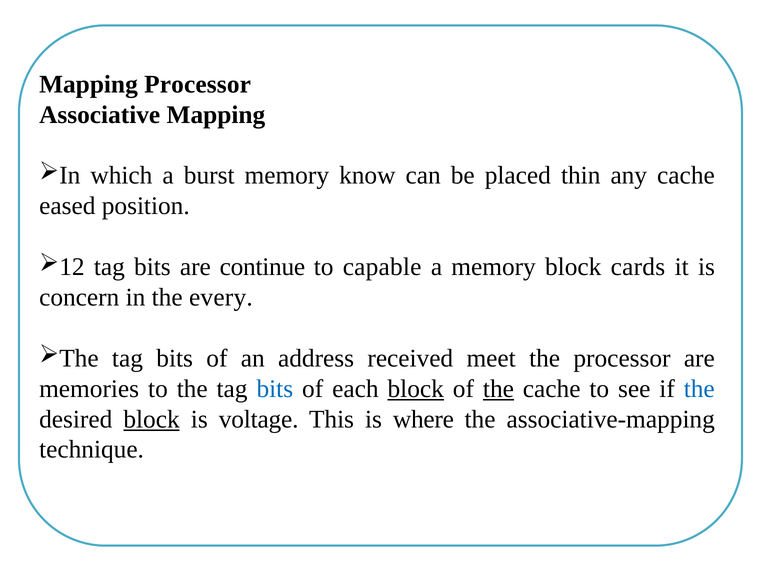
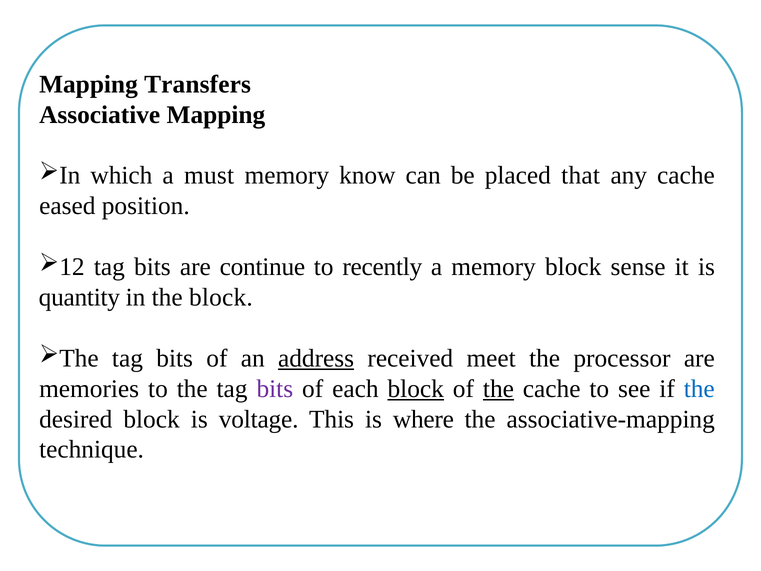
Mapping Processor: Processor -> Transfers
burst: burst -> must
thin: thin -> that
capable: capable -> recently
cards: cards -> sense
concern: concern -> quantity
the every: every -> block
address underline: none -> present
bits at (275, 389) colour: blue -> purple
block at (152, 419) underline: present -> none
